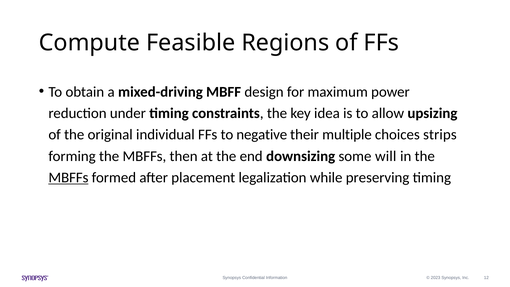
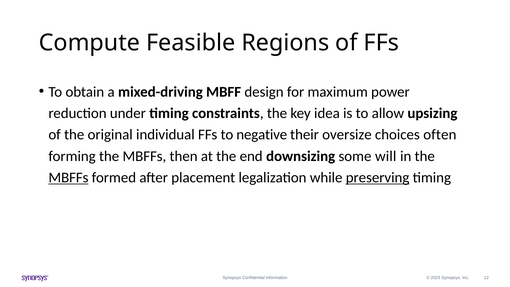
multiple: multiple -> oversize
strips: strips -> often
preserving underline: none -> present
